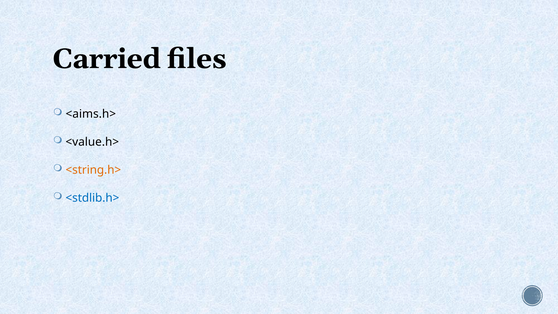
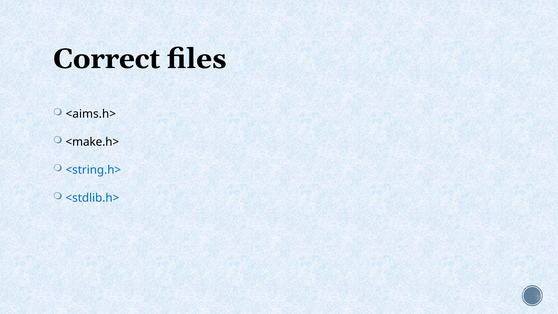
Carried: Carried -> Correct
<value.h>: <value.h> -> <make.h>
<string.h> colour: orange -> blue
